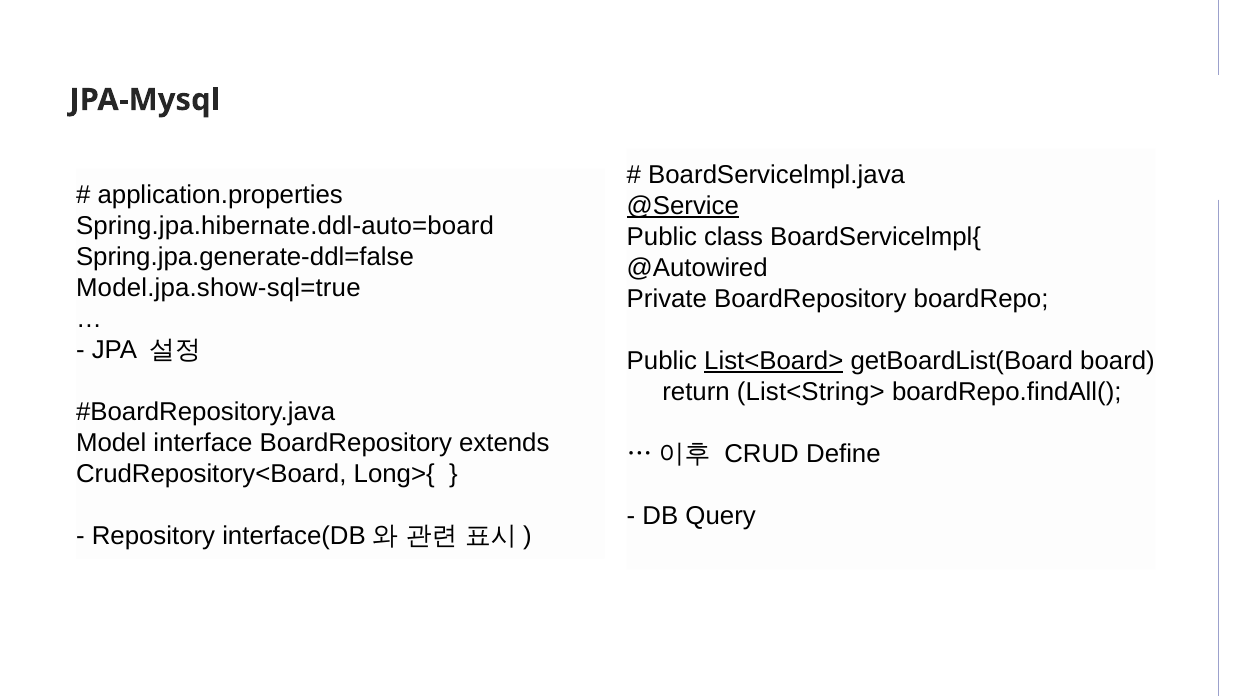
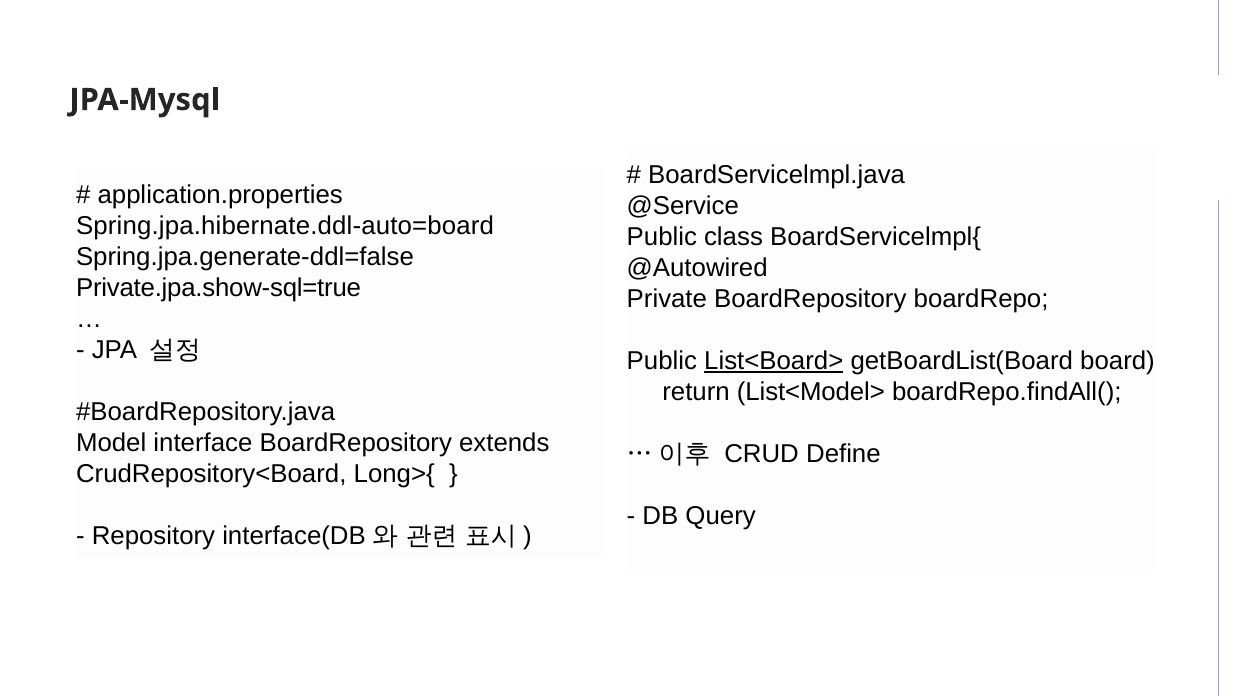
@Service underline: present -> none
Model.jpa.show-sql=true: Model.jpa.show-sql=true -> Private.jpa.show-sql=true
List<String>: List<String> -> List<Model>
